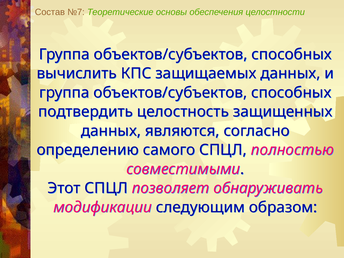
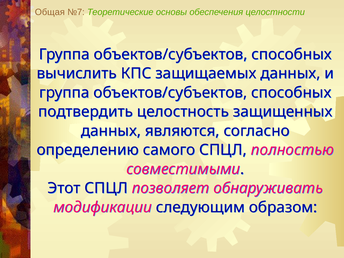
Состав: Состав -> Общая
